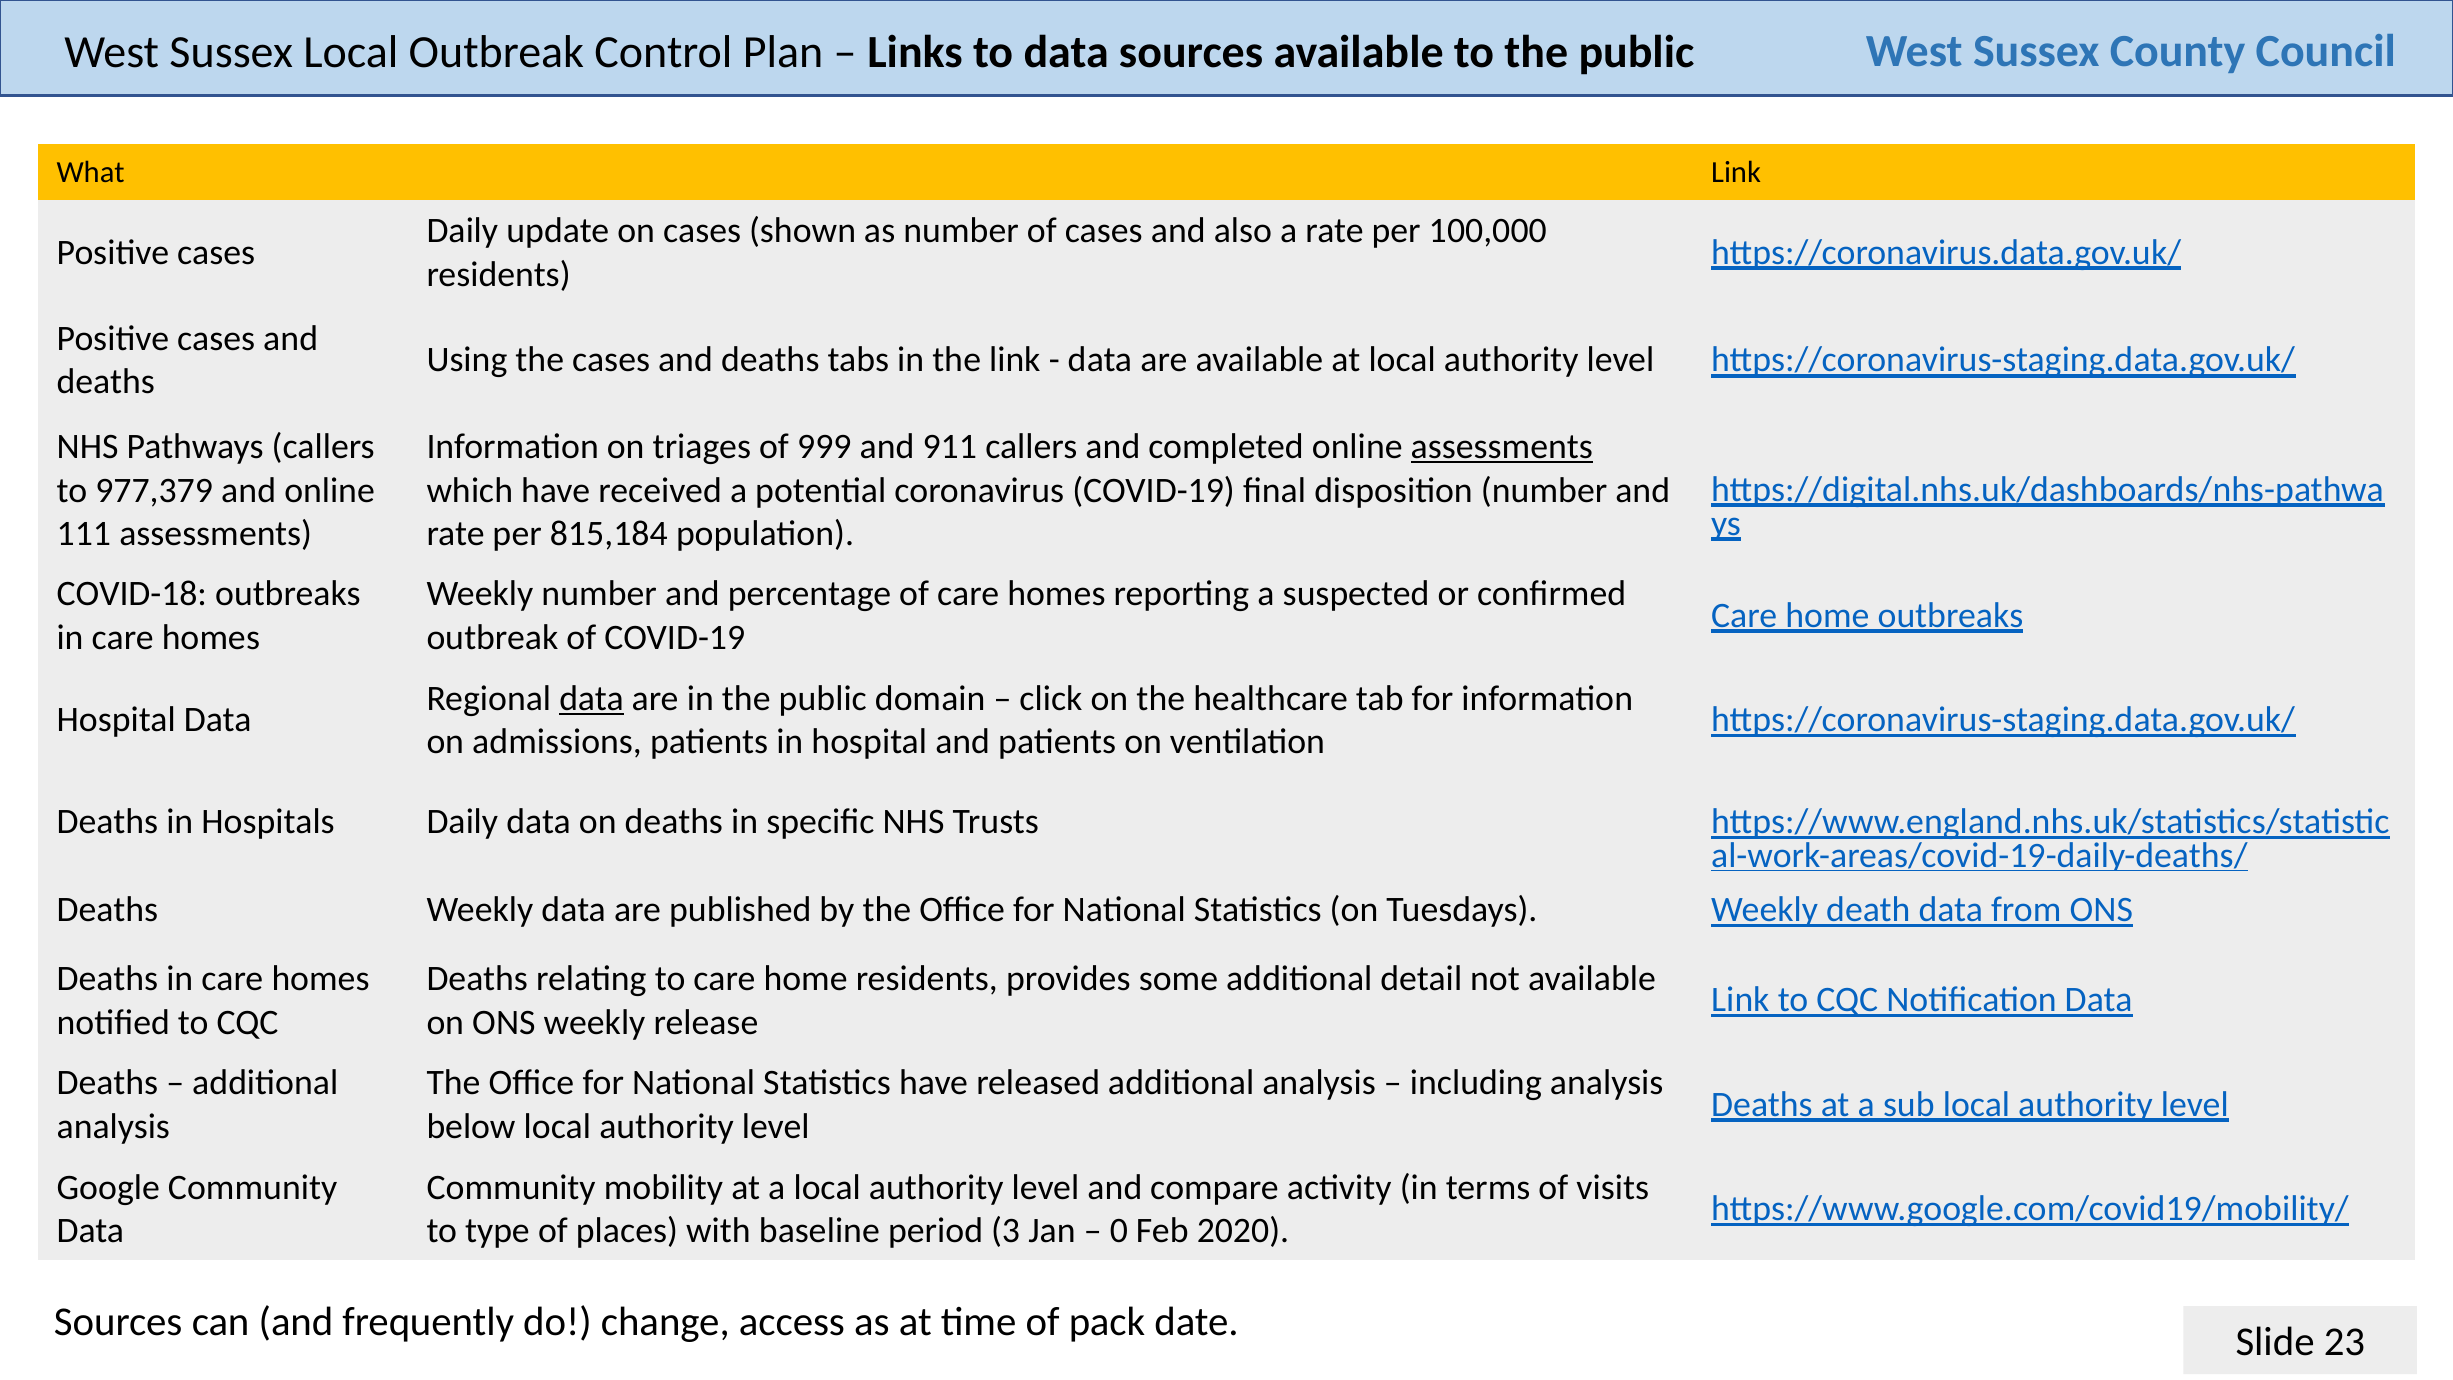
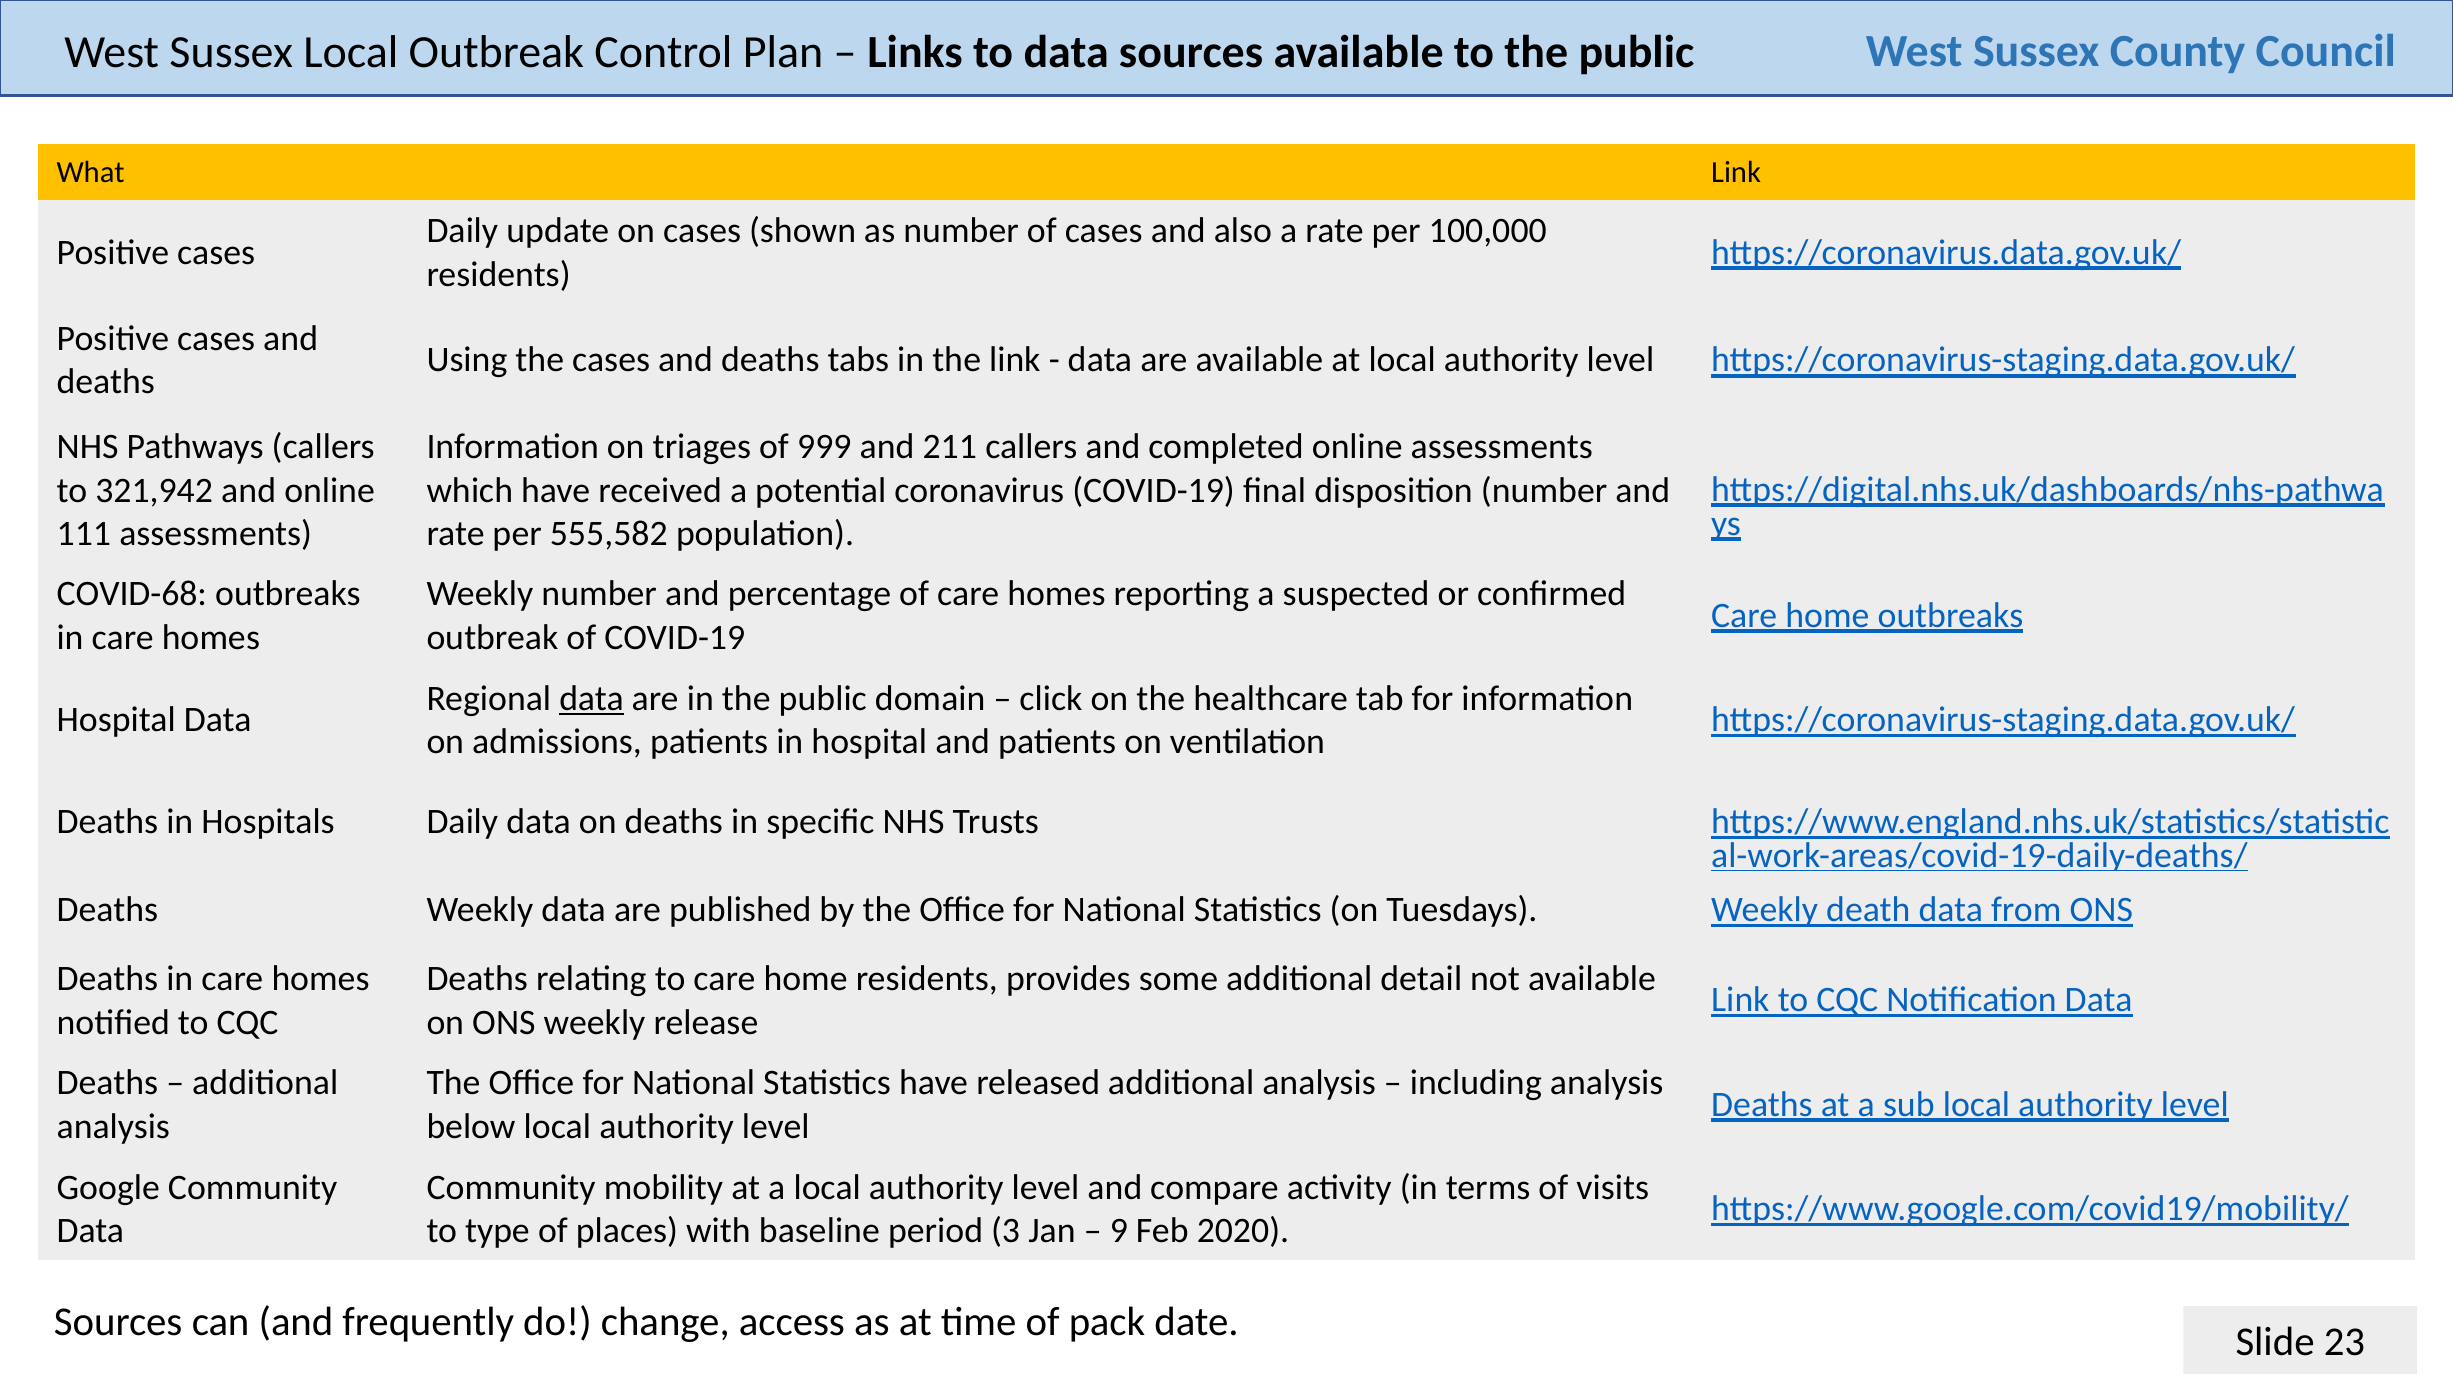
911: 911 -> 211
assessments at (1502, 447) underline: present -> none
977,379: 977,379 -> 321,942
815,184: 815,184 -> 555,582
COVID-18: COVID-18 -> COVID-68
0: 0 -> 9
